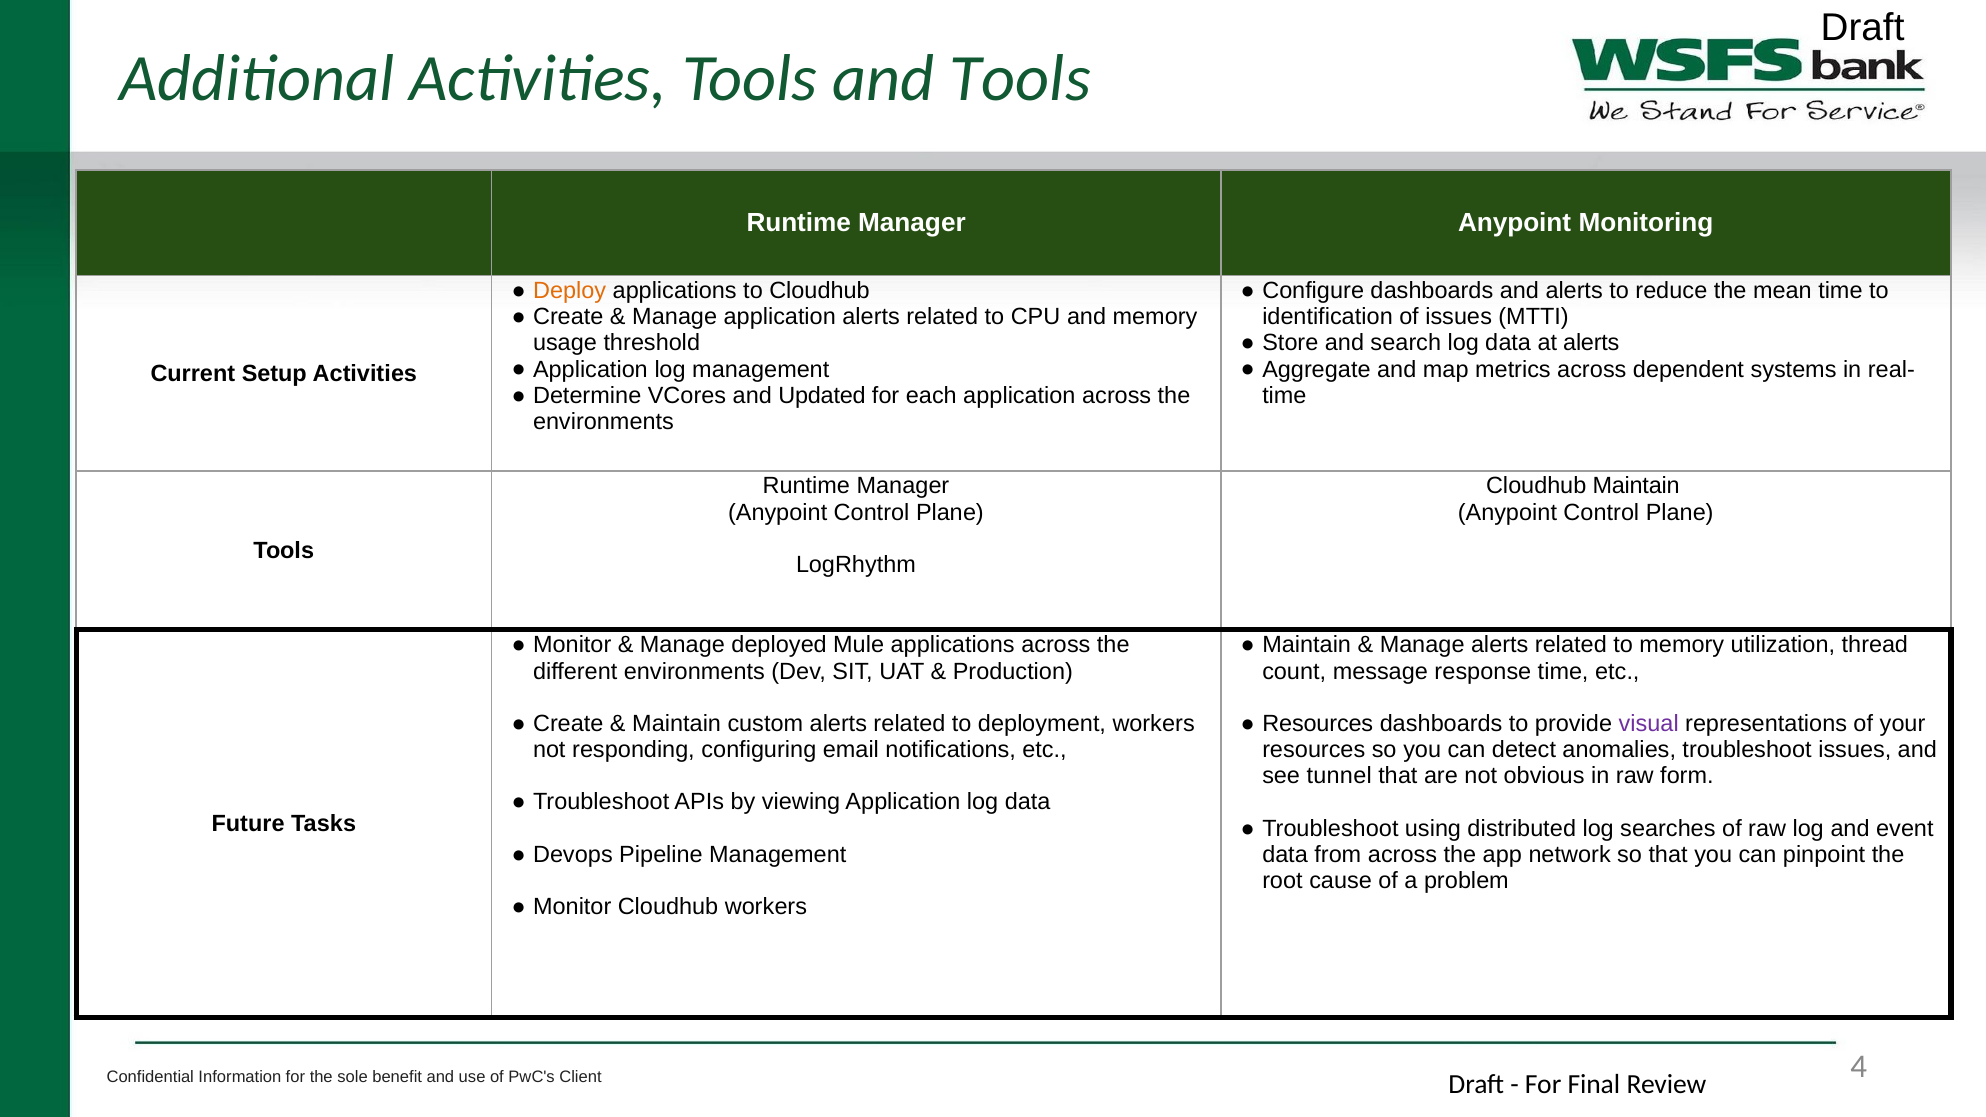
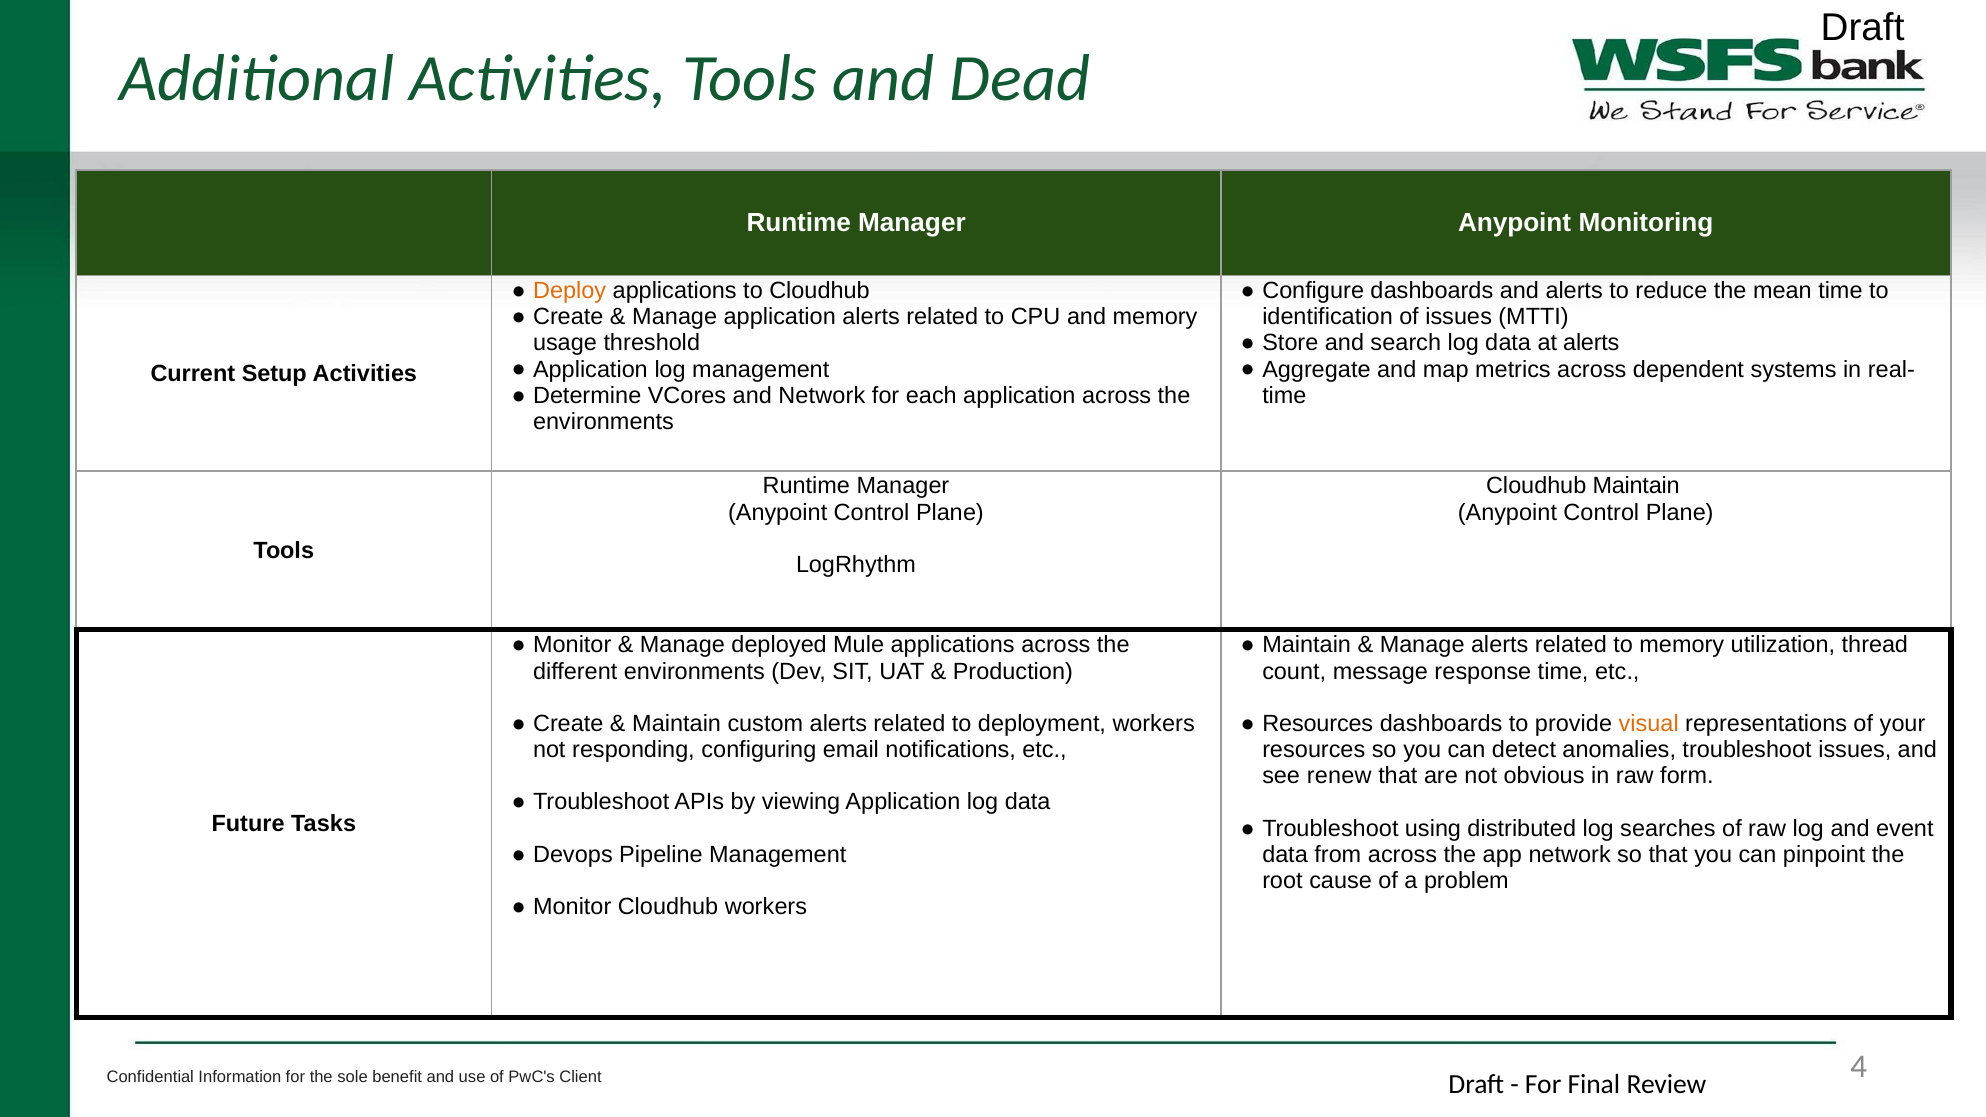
and Tools: Tools -> Dead
and Updated: Updated -> Network
visual colour: purple -> orange
tunnel: tunnel -> renew
